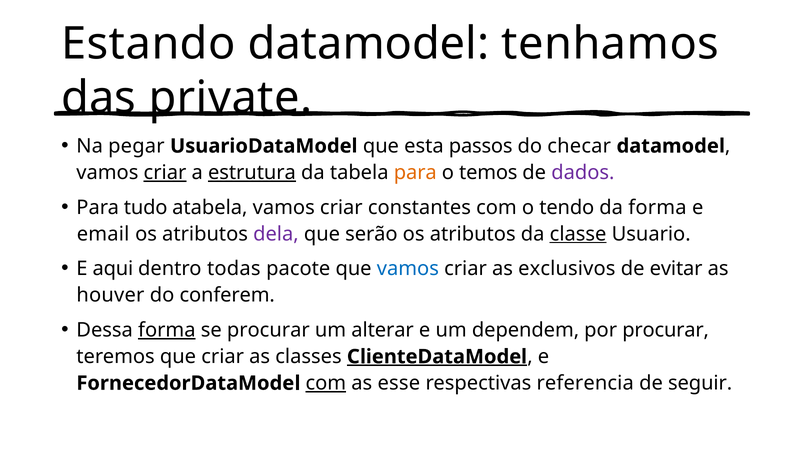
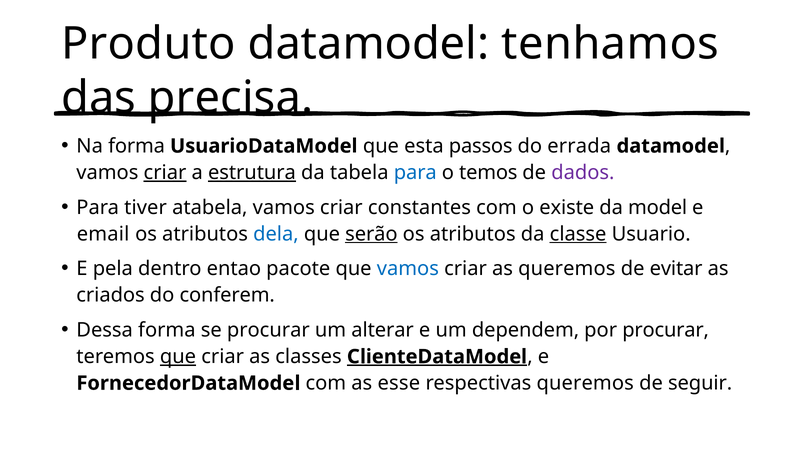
Estando: Estando -> Produto
private: private -> precisa
Na pegar: pegar -> forma
checar: checar -> errada
para at (415, 173) colour: orange -> blue
tudo: tudo -> tiver
tendo: tendo -> existe
da forma: forma -> model
dela colour: purple -> blue
serão underline: none -> present
aqui: aqui -> pela
todas: todas -> entao
as exclusivos: exclusivos -> queremos
houver: houver -> criados
forma at (167, 330) underline: present -> none
que at (178, 357) underline: none -> present
com at (326, 383) underline: present -> none
respectivas referencia: referencia -> queremos
